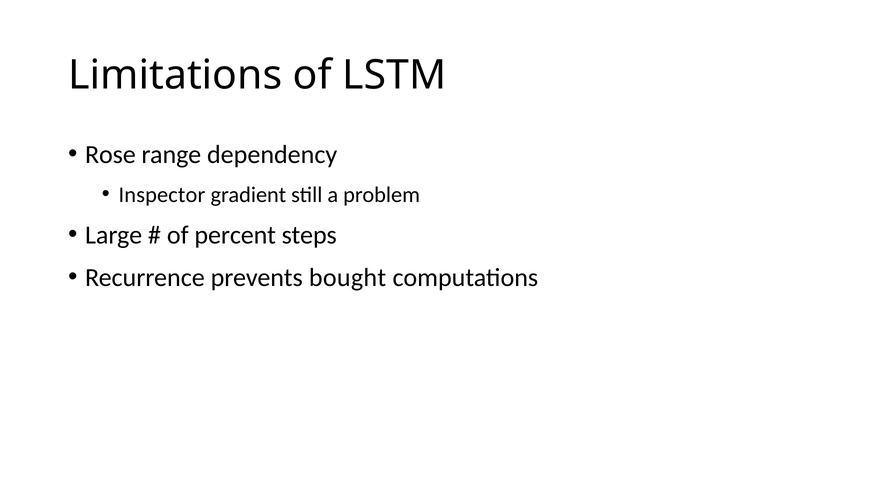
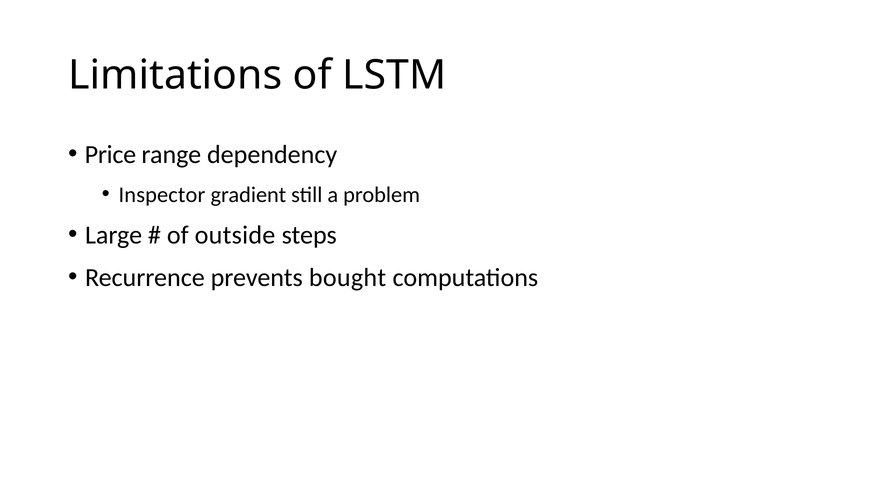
Rose: Rose -> Price
percent: percent -> outside
